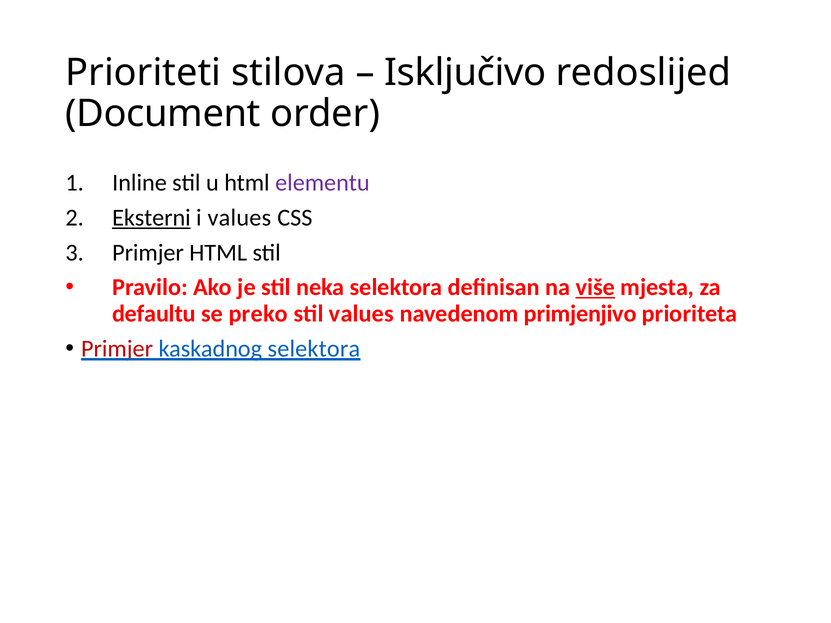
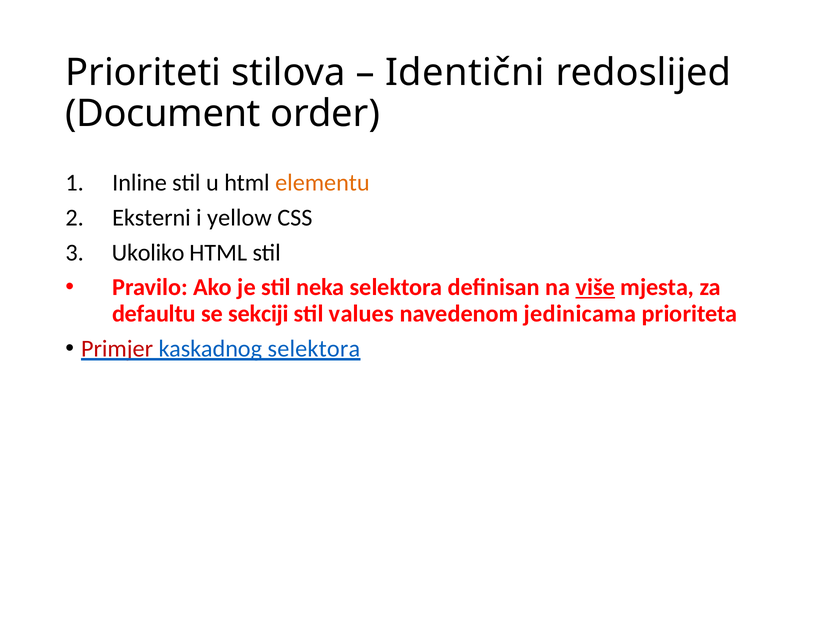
Isključivo: Isključivo -> Identični
elementu colour: purple -> orange
Eksterni underline: present -> none
i values: values -> yellow
Primjer at (148, 253): Primjer -> Ukoliko
preko: preko -> sekciji
primjenjivo: primjenjivo -> jedinicama
